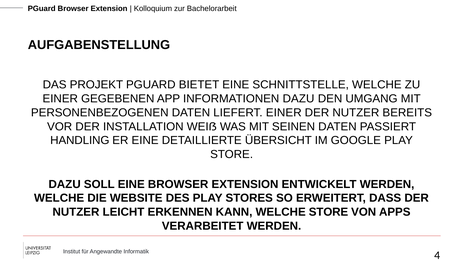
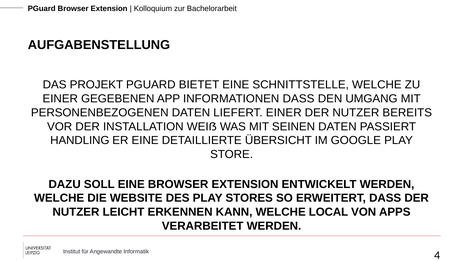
INFORMATIONEN DAZU: DAZU -> DASS
WELCHE STORE: STORE -> LOCAL
